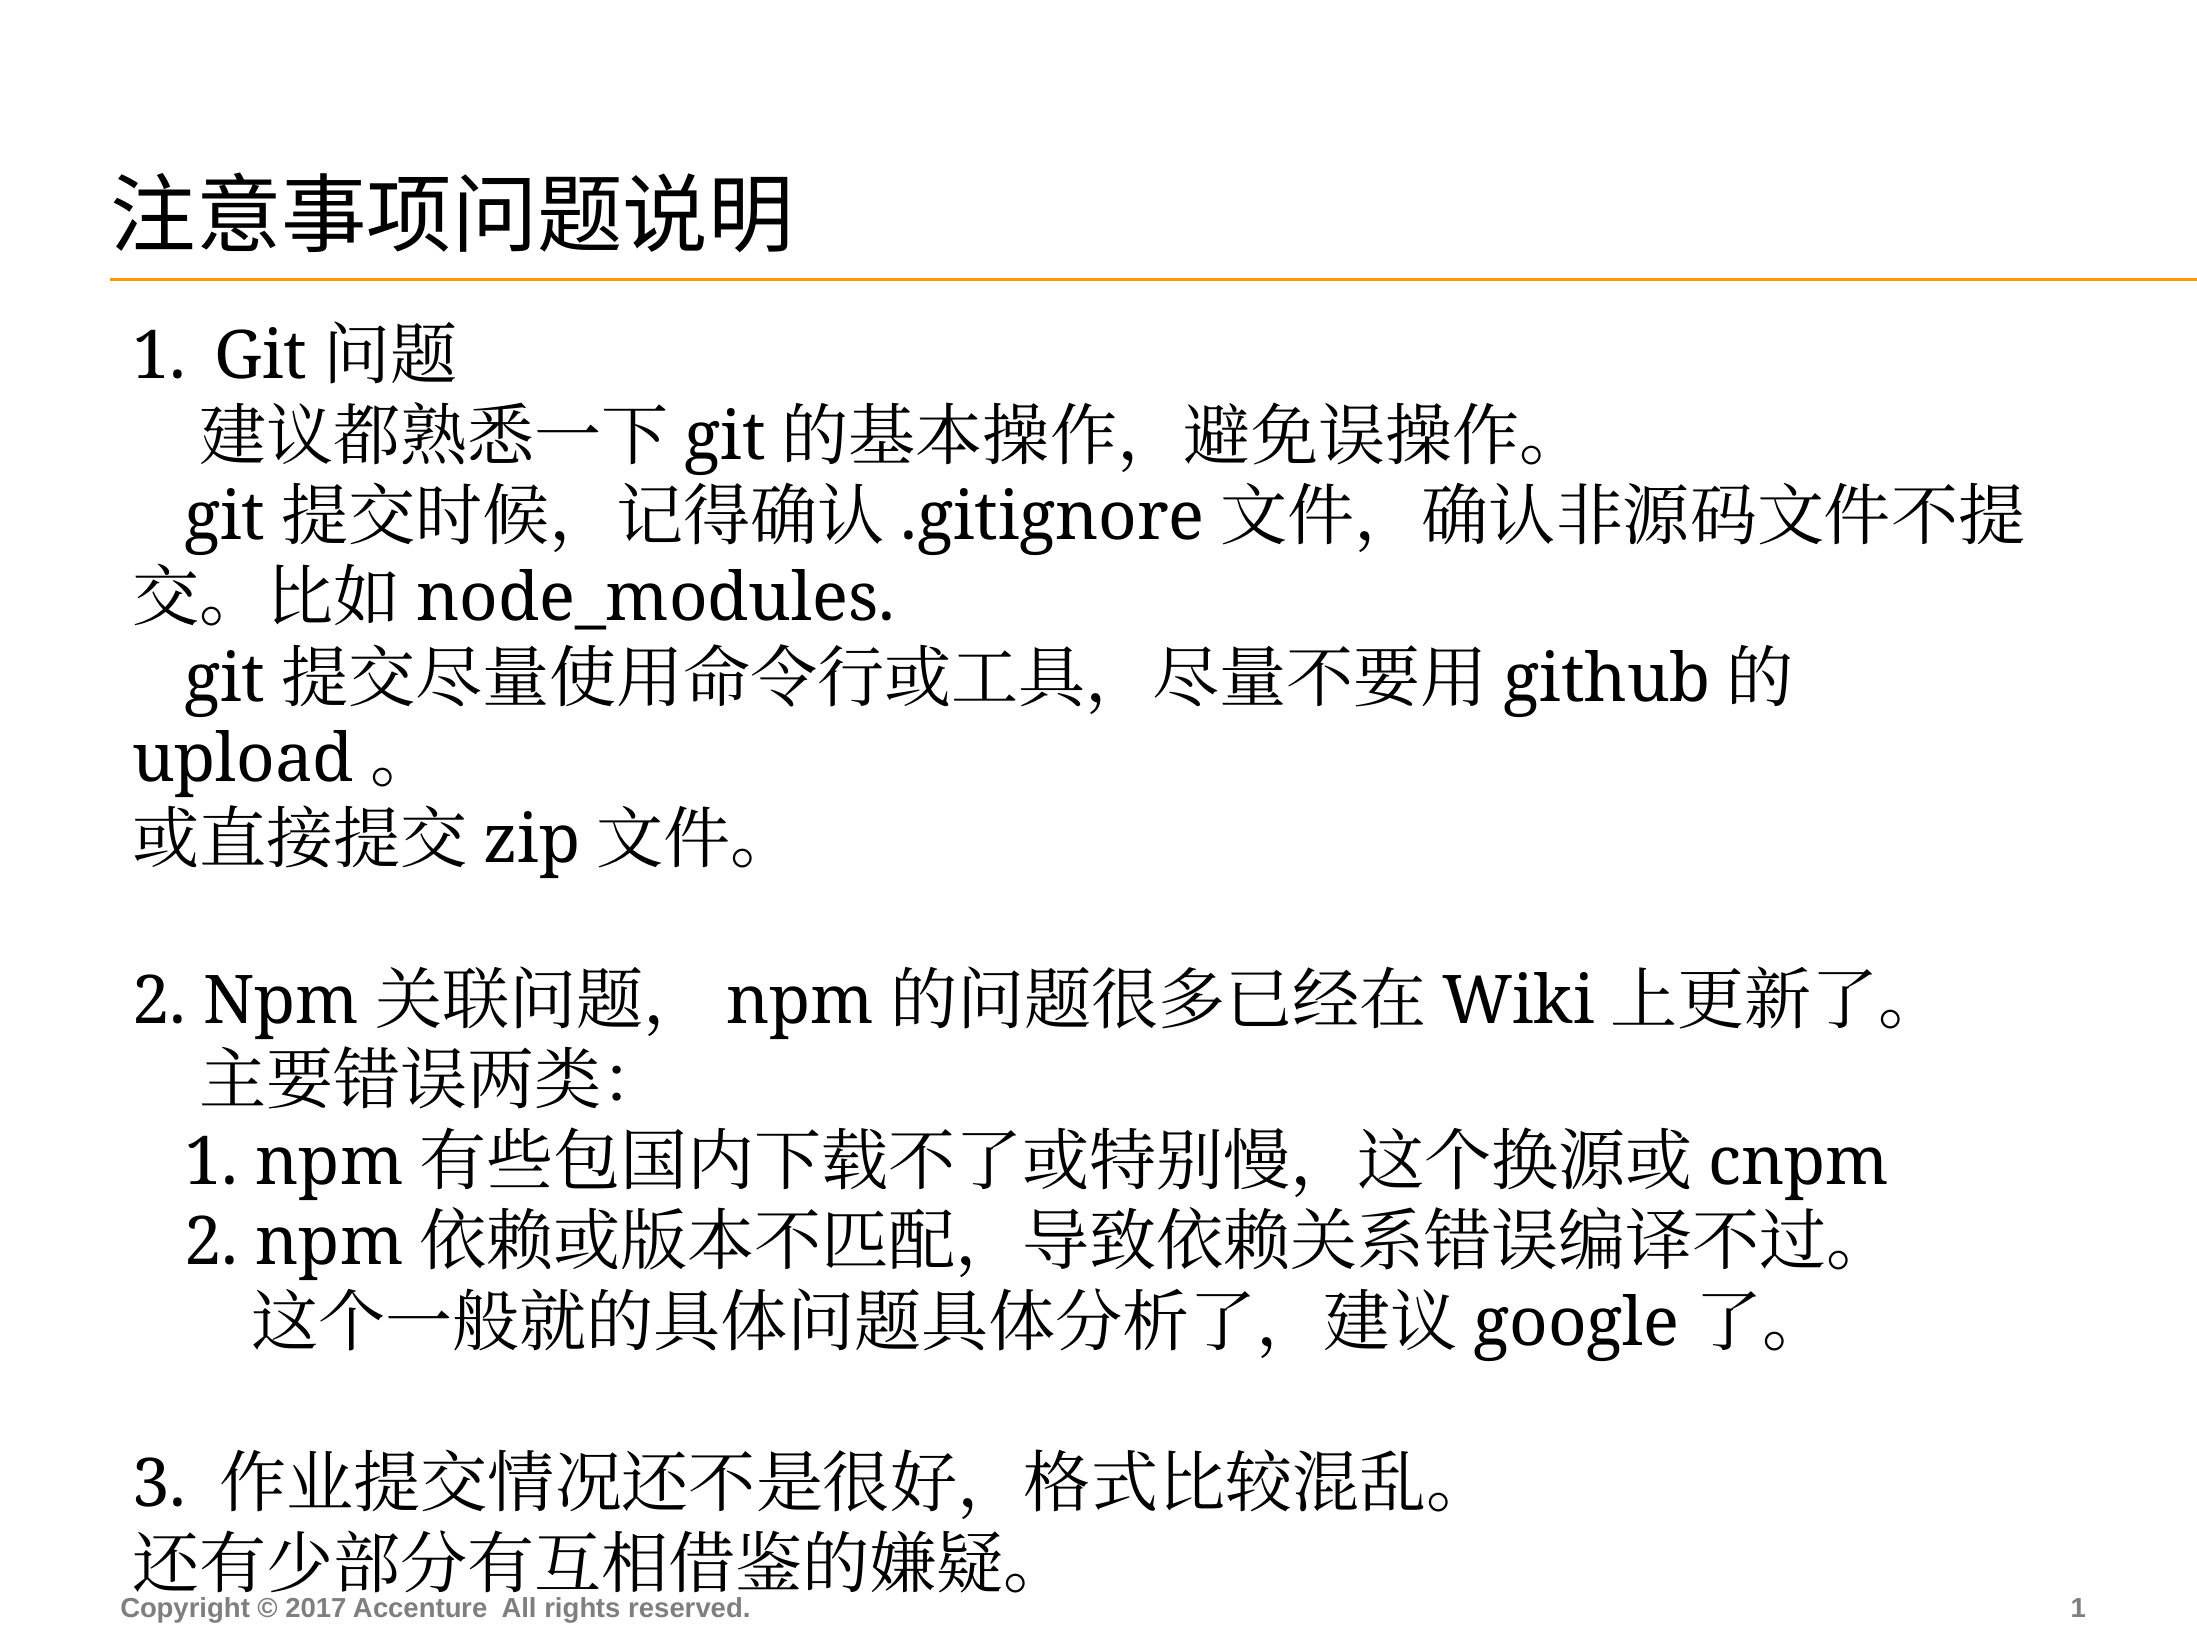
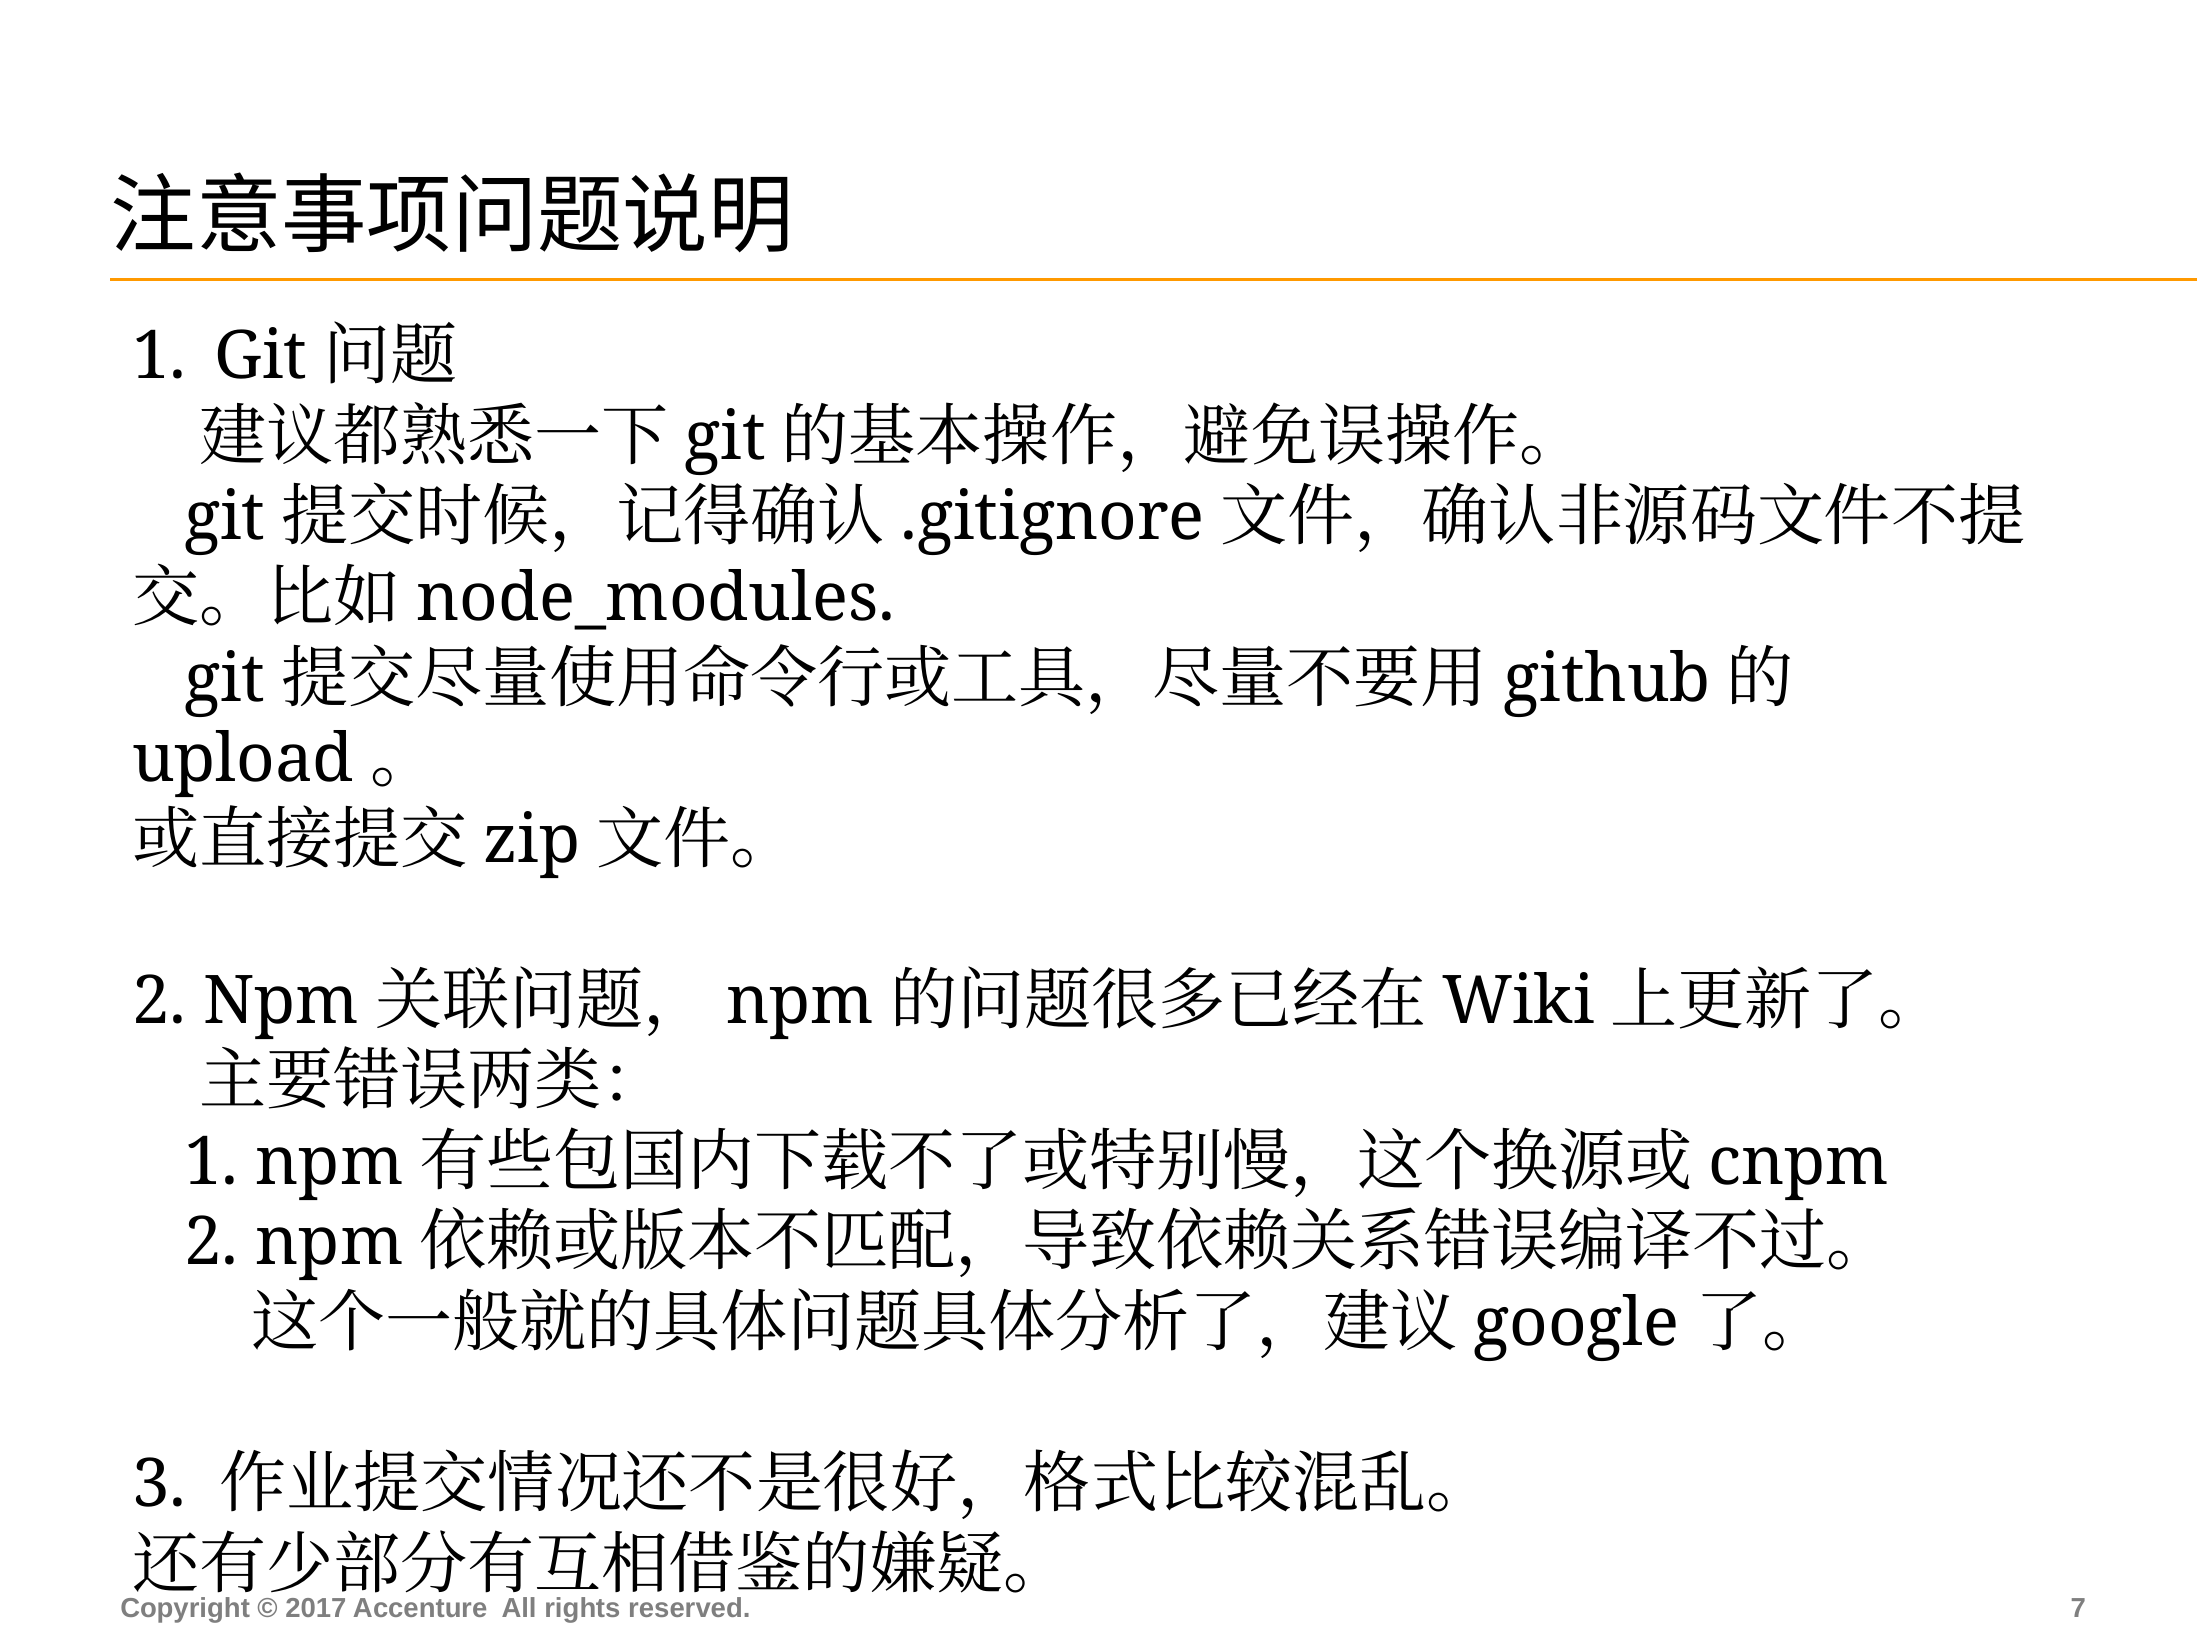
1 at (2078, 1608): 1 -> 7
